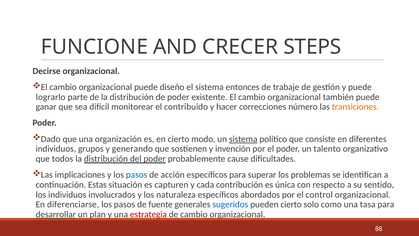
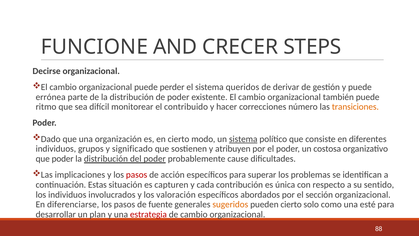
diseño: diseño -> perder
entonces: entonces -> queridos
trabaje: trabaje -> derivar
lograrlo: lograrlo -> errónea
ganar: ganar -> ritmo
generando: generando -> significado
invención: invención -> atribuyen
talento: talento -> costosa
que todos: todos -> poder
pasos at (137, 175) colour: blue -> red
naturaleza: naturaleza -> valoración
control: control -> sección
sugeridos colour: blue -> orange
tasa: tasa -> esté
desarrollar underline: present -> none
